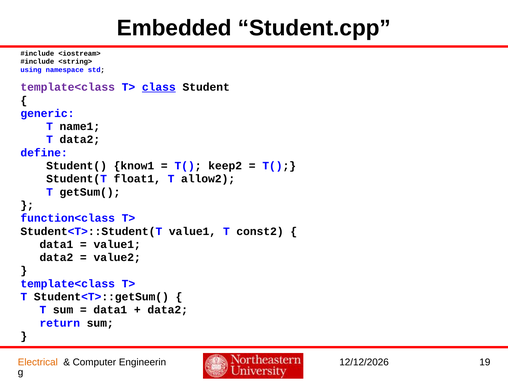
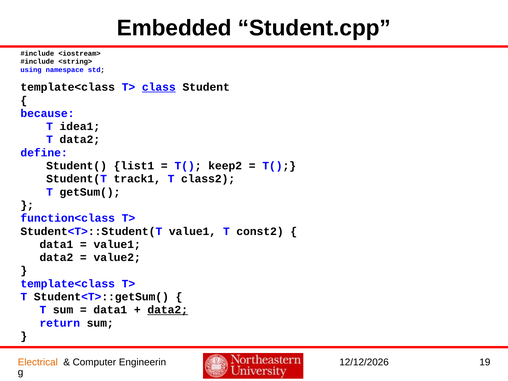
template<class at (68, 87) colour: purple -> black
generic: generic -> because
name1: name1 -> idea1
know1: know1 -> list1
float1: float1 -> track1
allow2: allow2 -> class2
data2 at (168, 310) underline: none -> present
